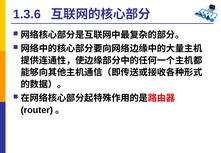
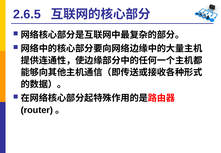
1.3.6: 1.3.6 -> 2.6.5
